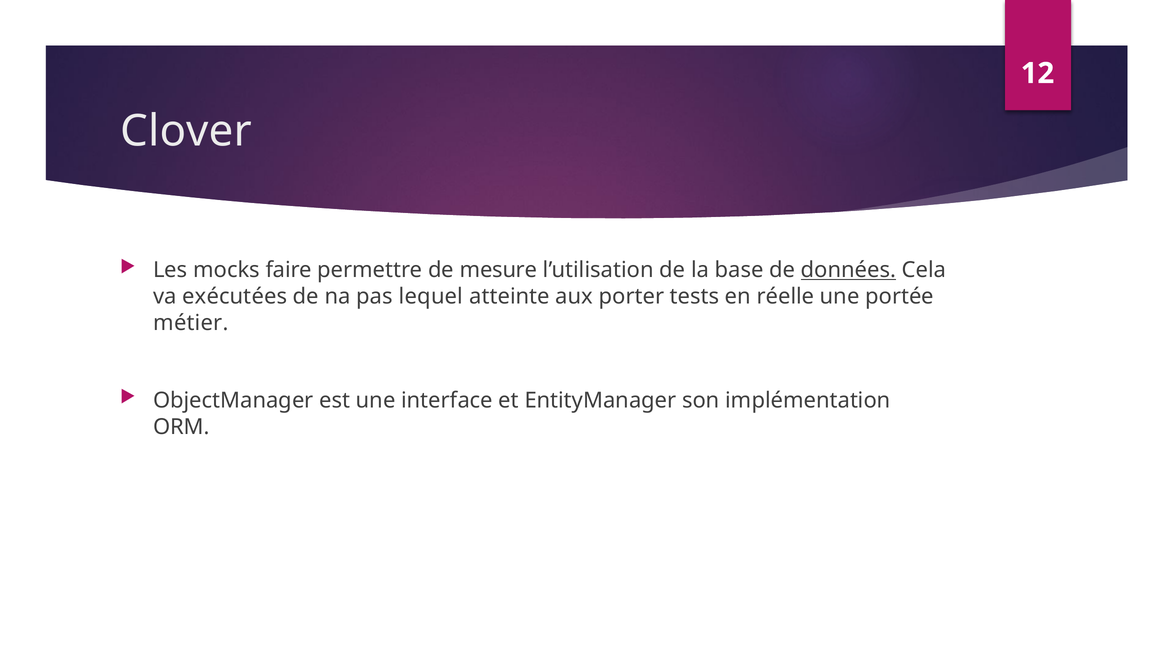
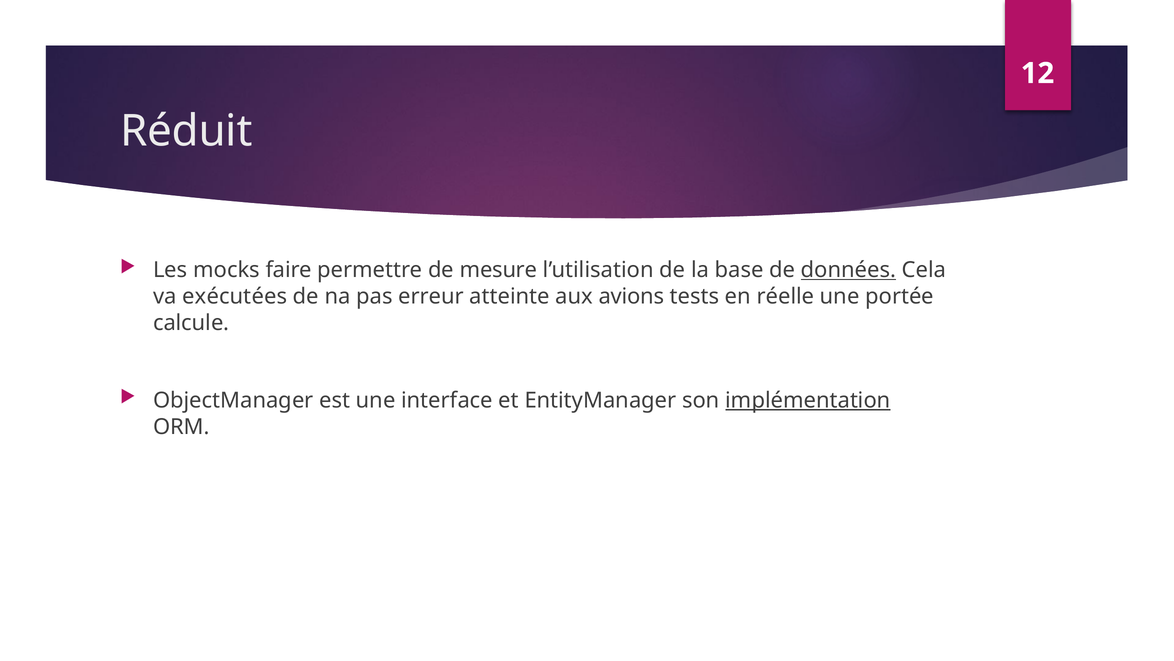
Clover: Clover -> Réduit
lequel: lequel -> erreur
porter: porter -> avions
métier: métier -> calcule
implémentation underline: none -> present
